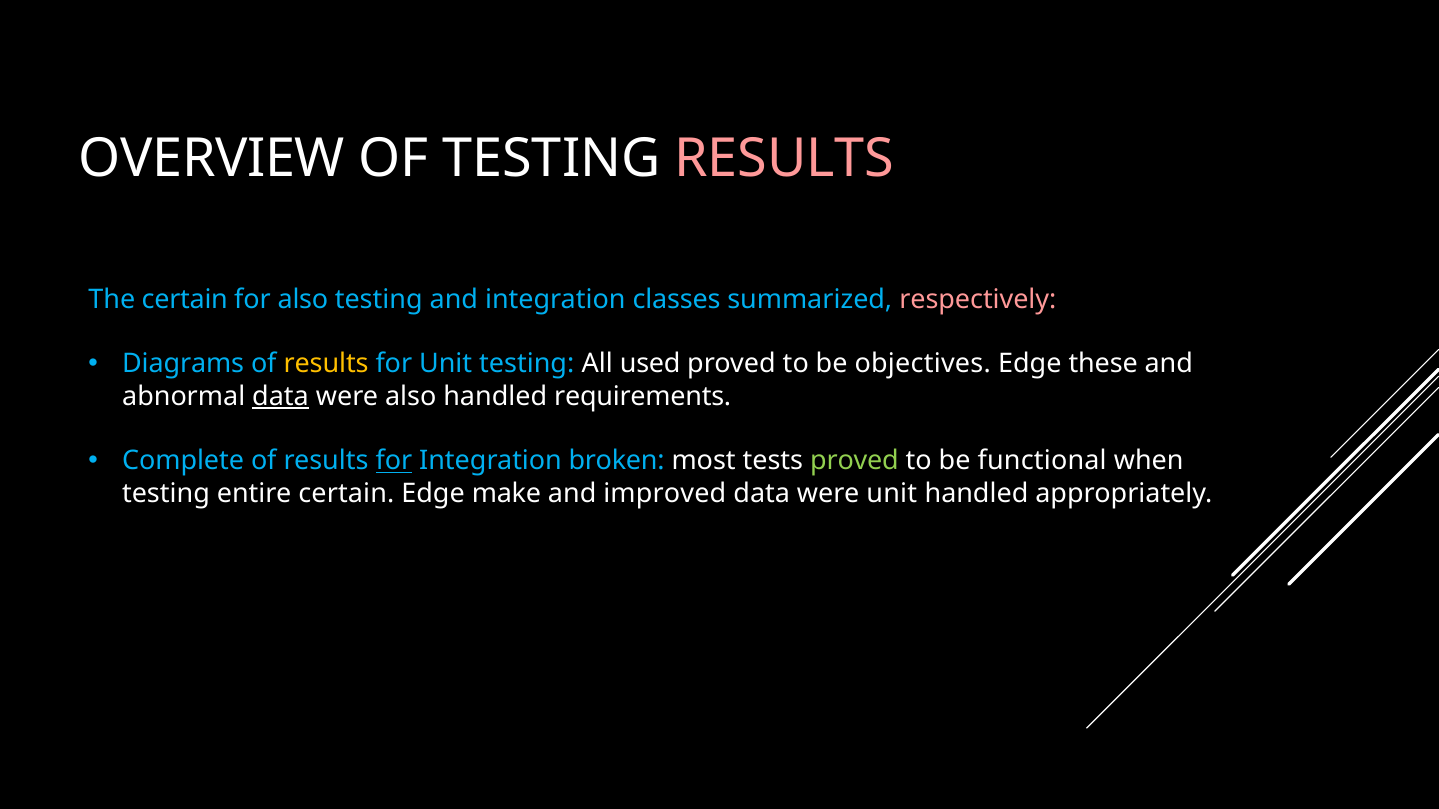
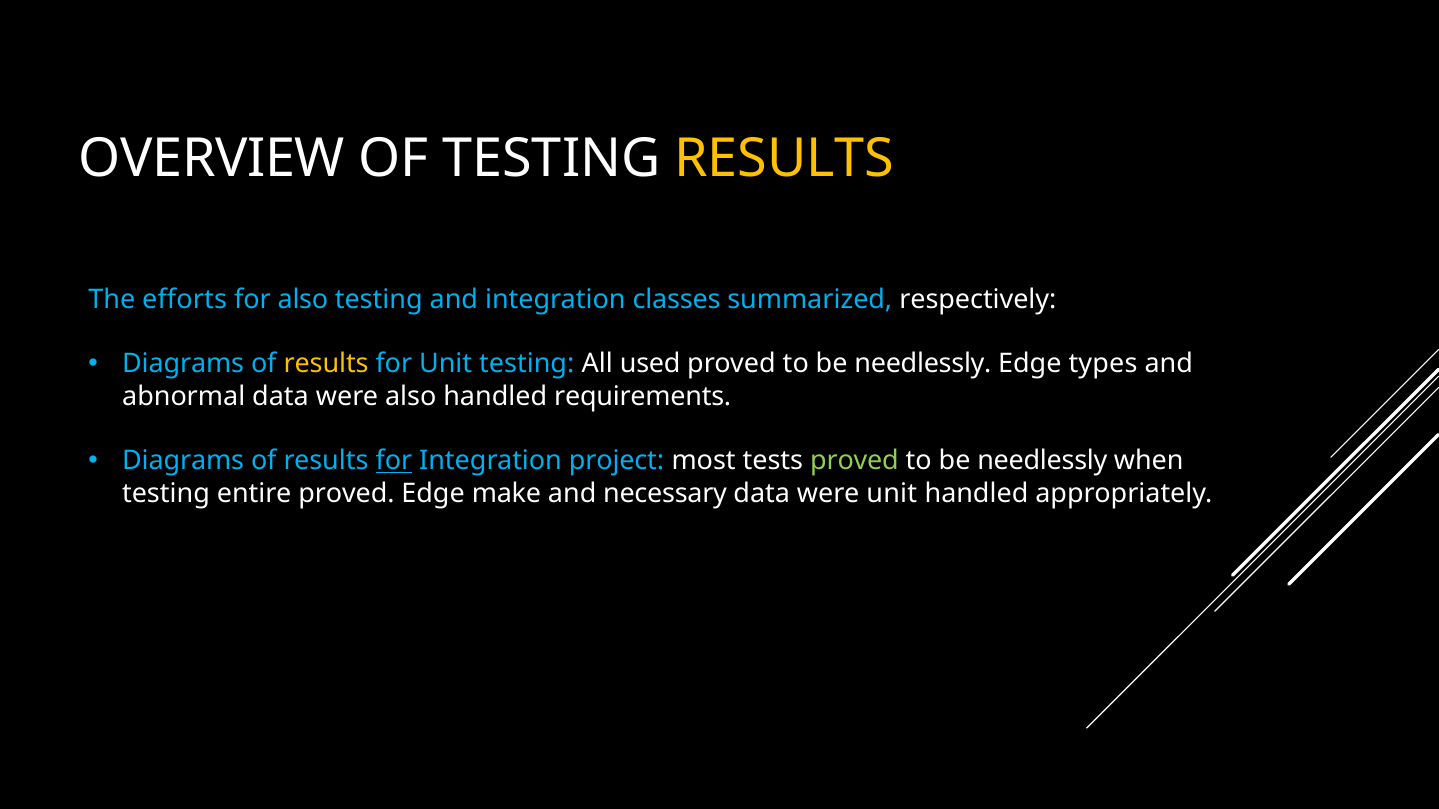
RESULTS at (784, 159) colour: pink -> yellow
The certain: certain -> efforts
respectively colour: pink -> white
objectives at (923, 364): objectives -> needlessly
these: these -> types
data at (281, 397) underline: present -> none
Complete at (183, 461): Complete -> Diagrams
broken: broken -> project
functional at (1042, 461): functional -> needlessly
entire certain: certain -> proved
improved: improved -> necessary
